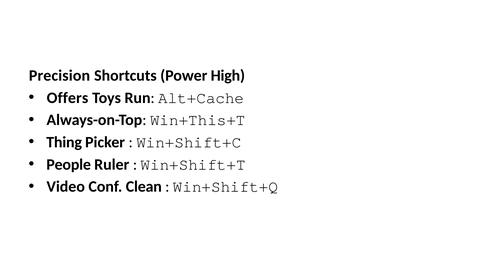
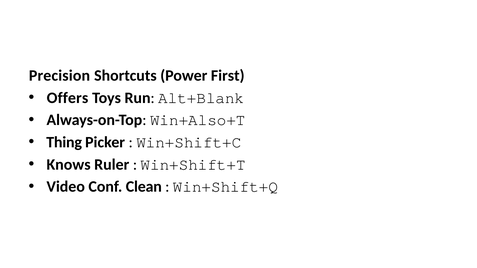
High: High -> First
Alt+Cache: Alt+Cache -> Alt+Blank
Win+This+T: Win+This+T -> Win+Also+T
People: People -> Knows
